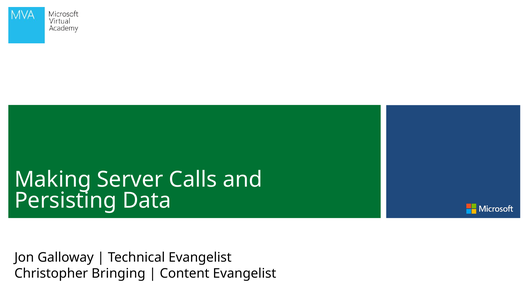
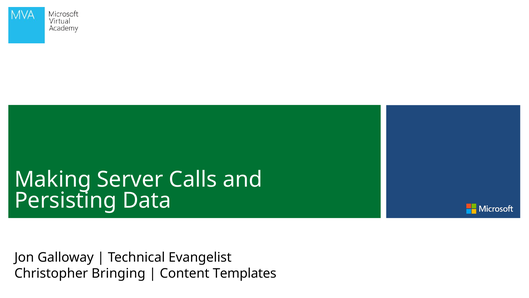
Content Evangelist: Evangelist -> Templates
